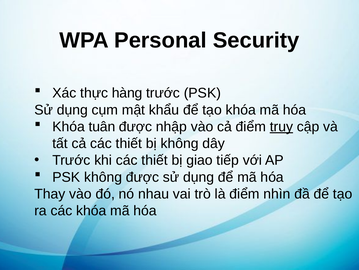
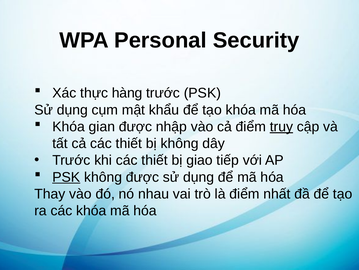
tuân: tuân -> gian
PSK at (66, 177) underline: none -> present
nhìn: nhìn -> nhất
